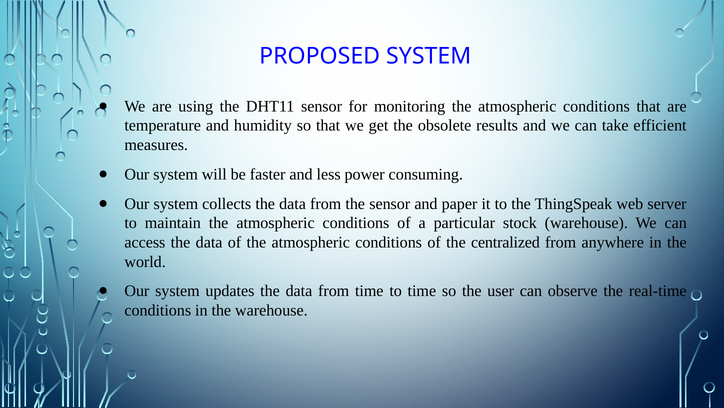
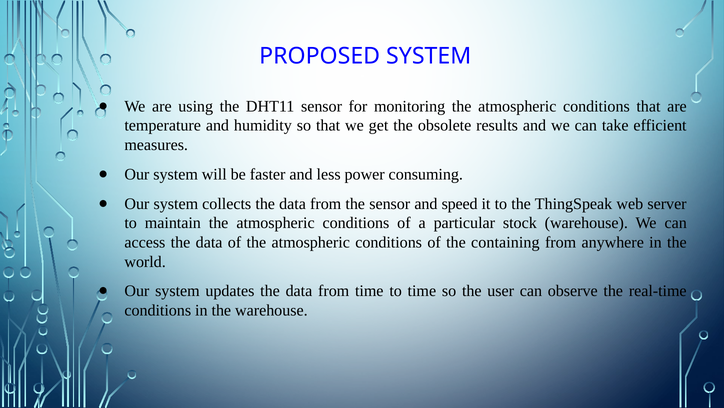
paper: paper -> speed
centralized: centralized -> containing
